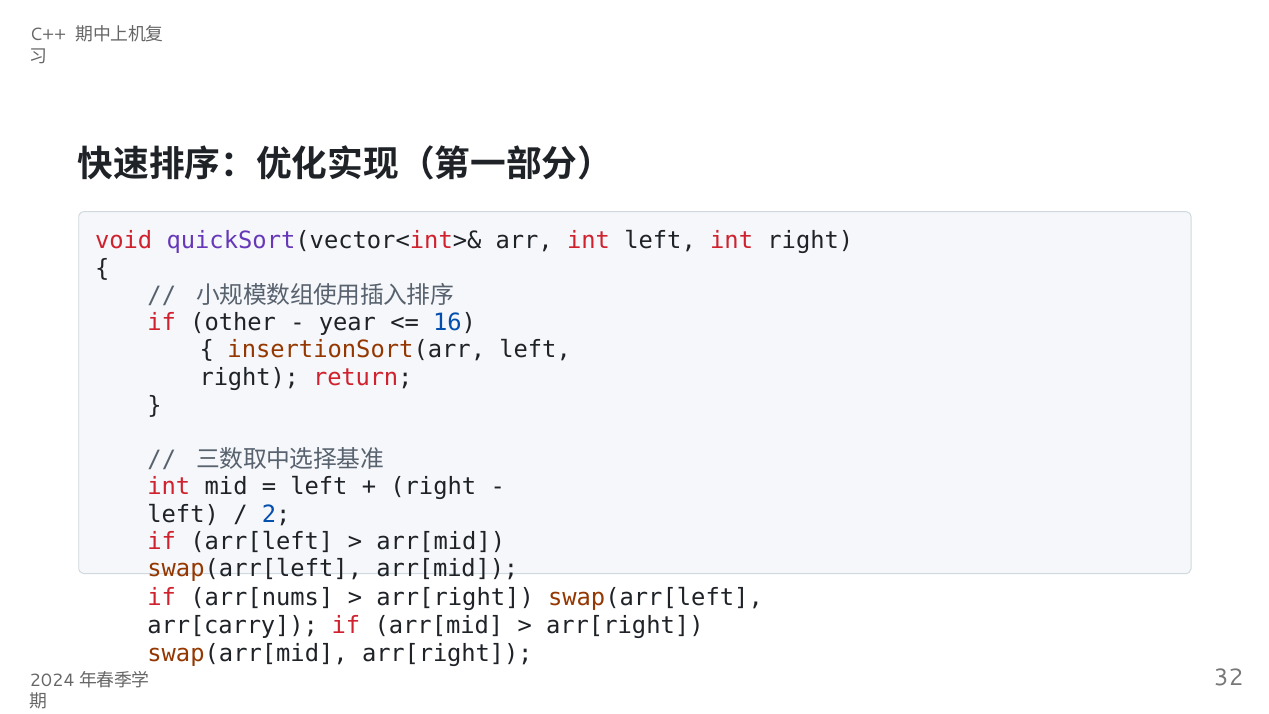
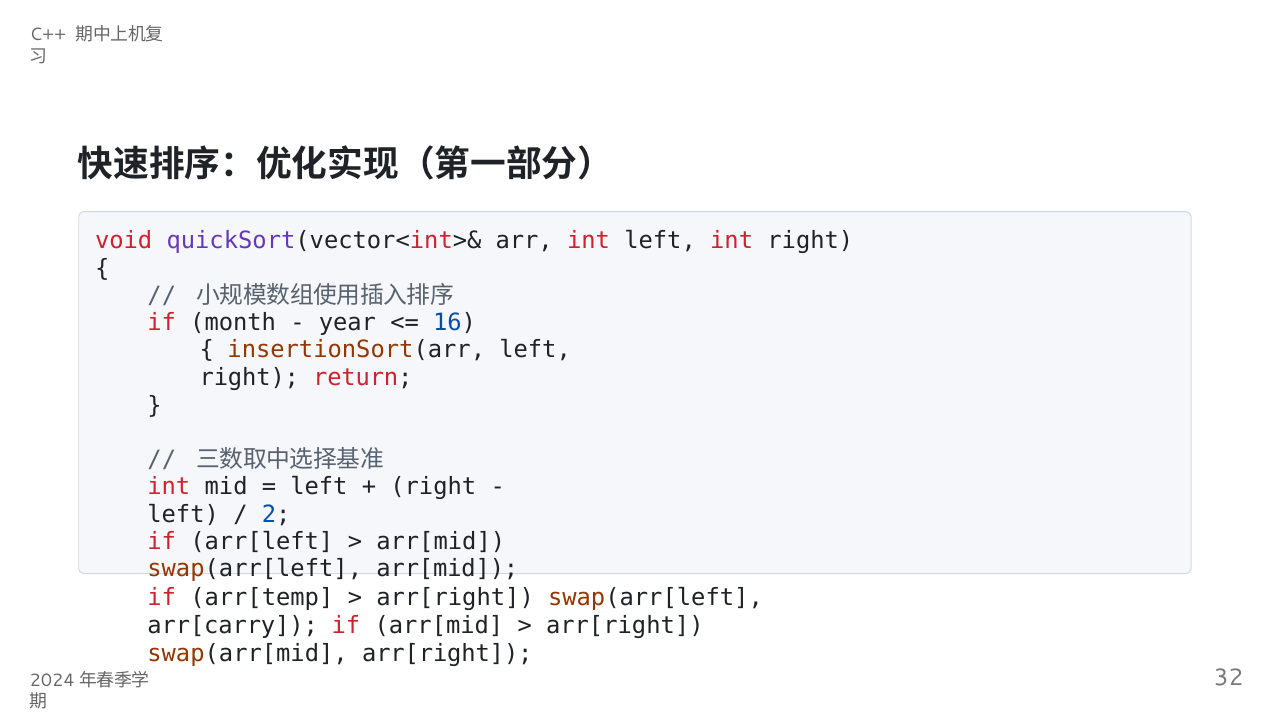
other: other -> month
arr[nums: arr[nums -> arr[temp
